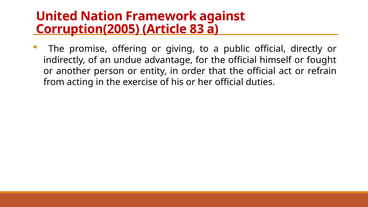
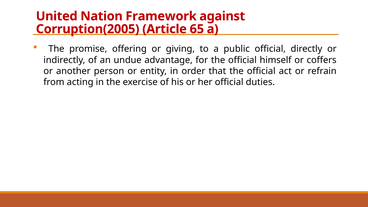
83: 83 -> 65
fought: fought -> coffers
